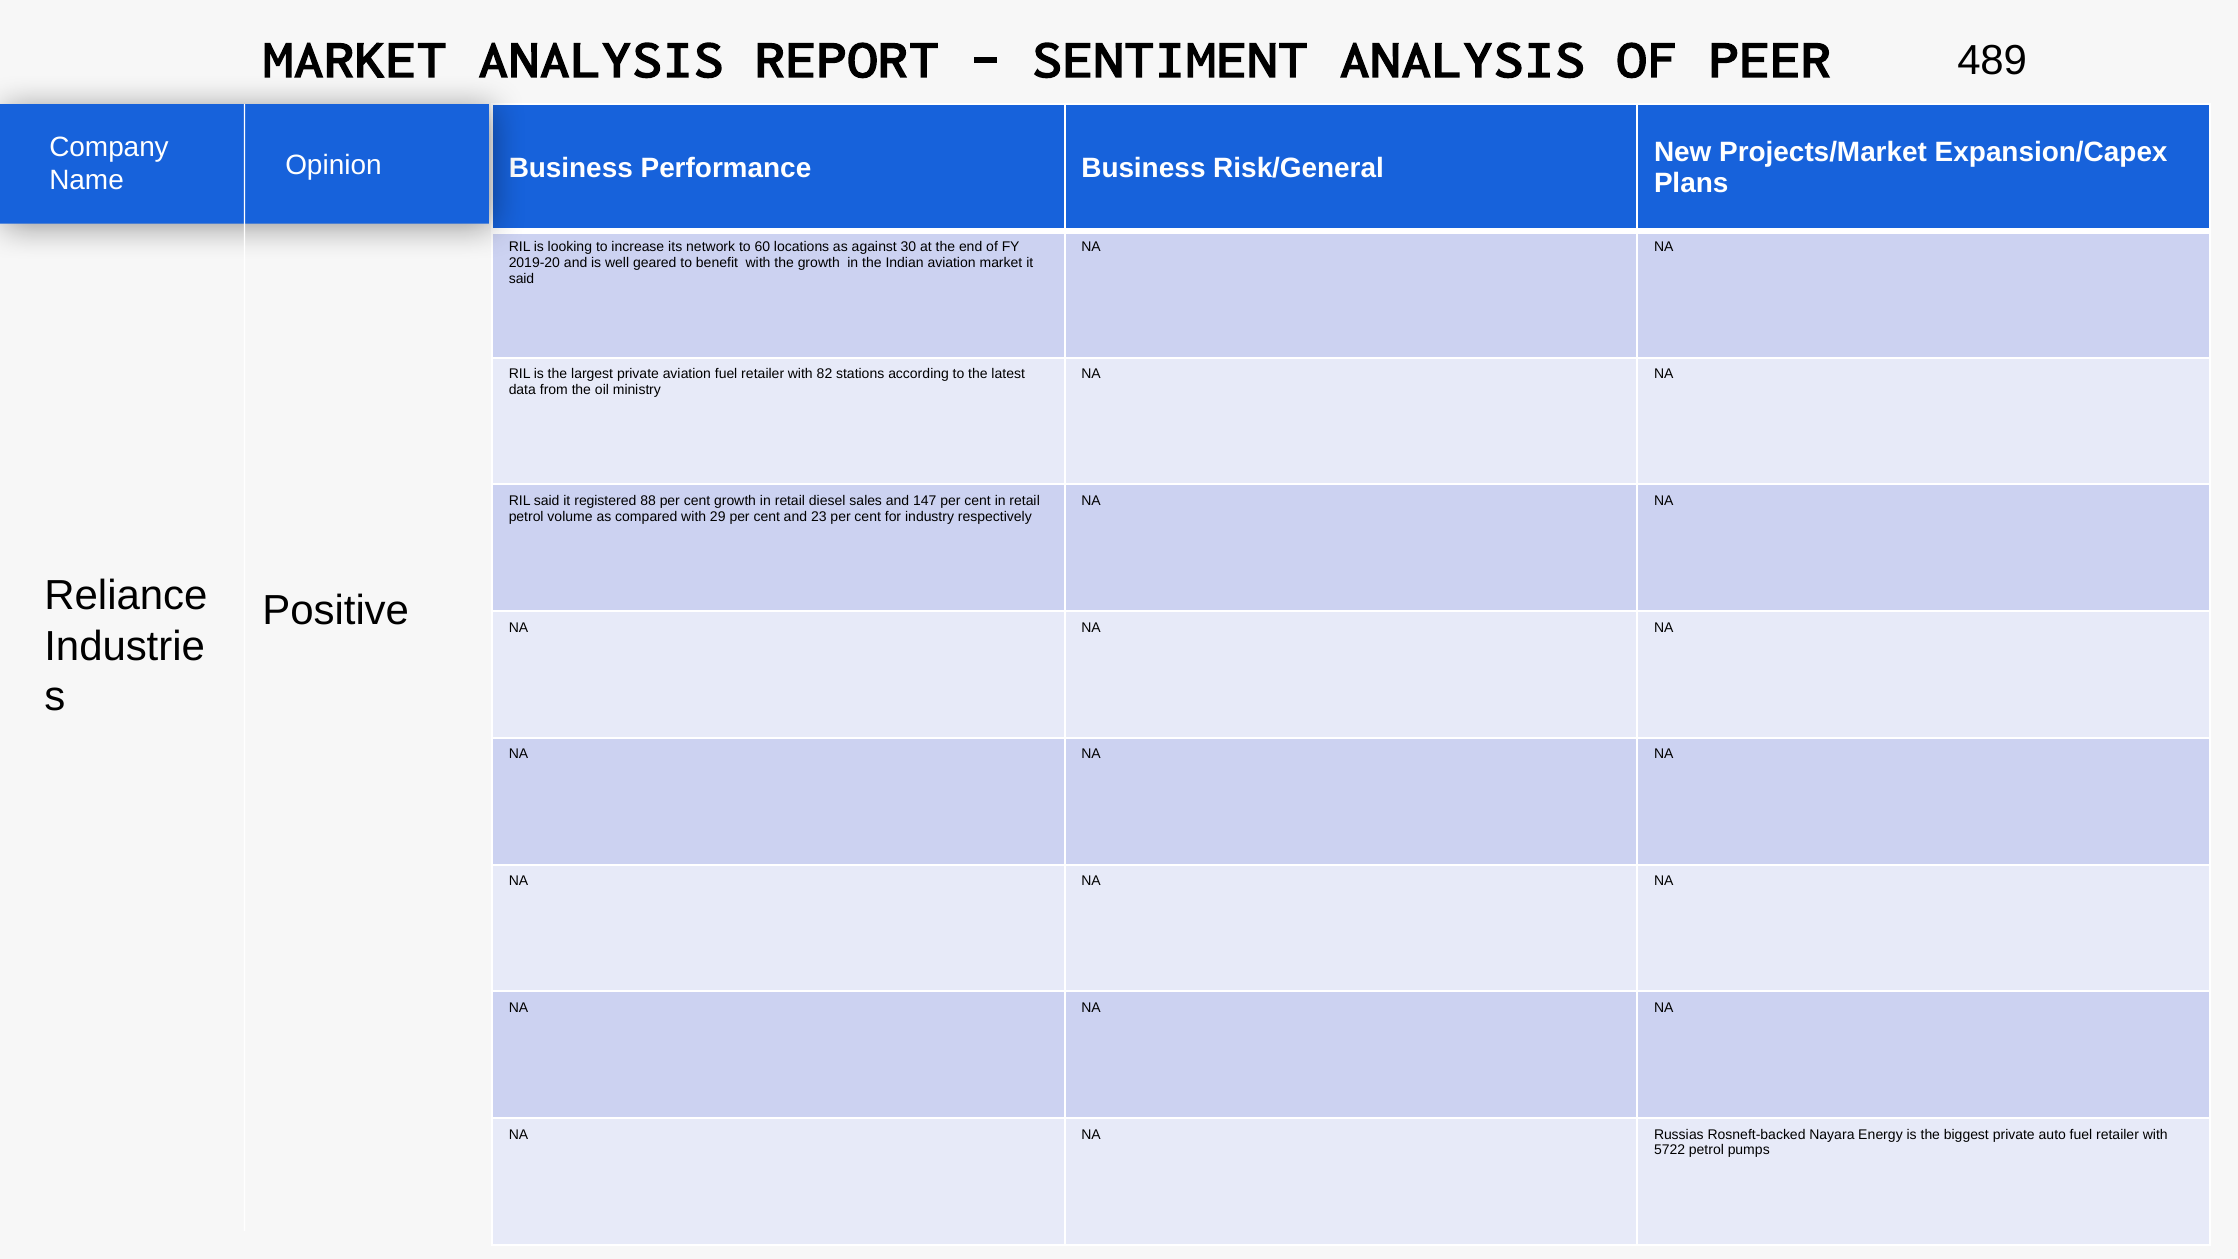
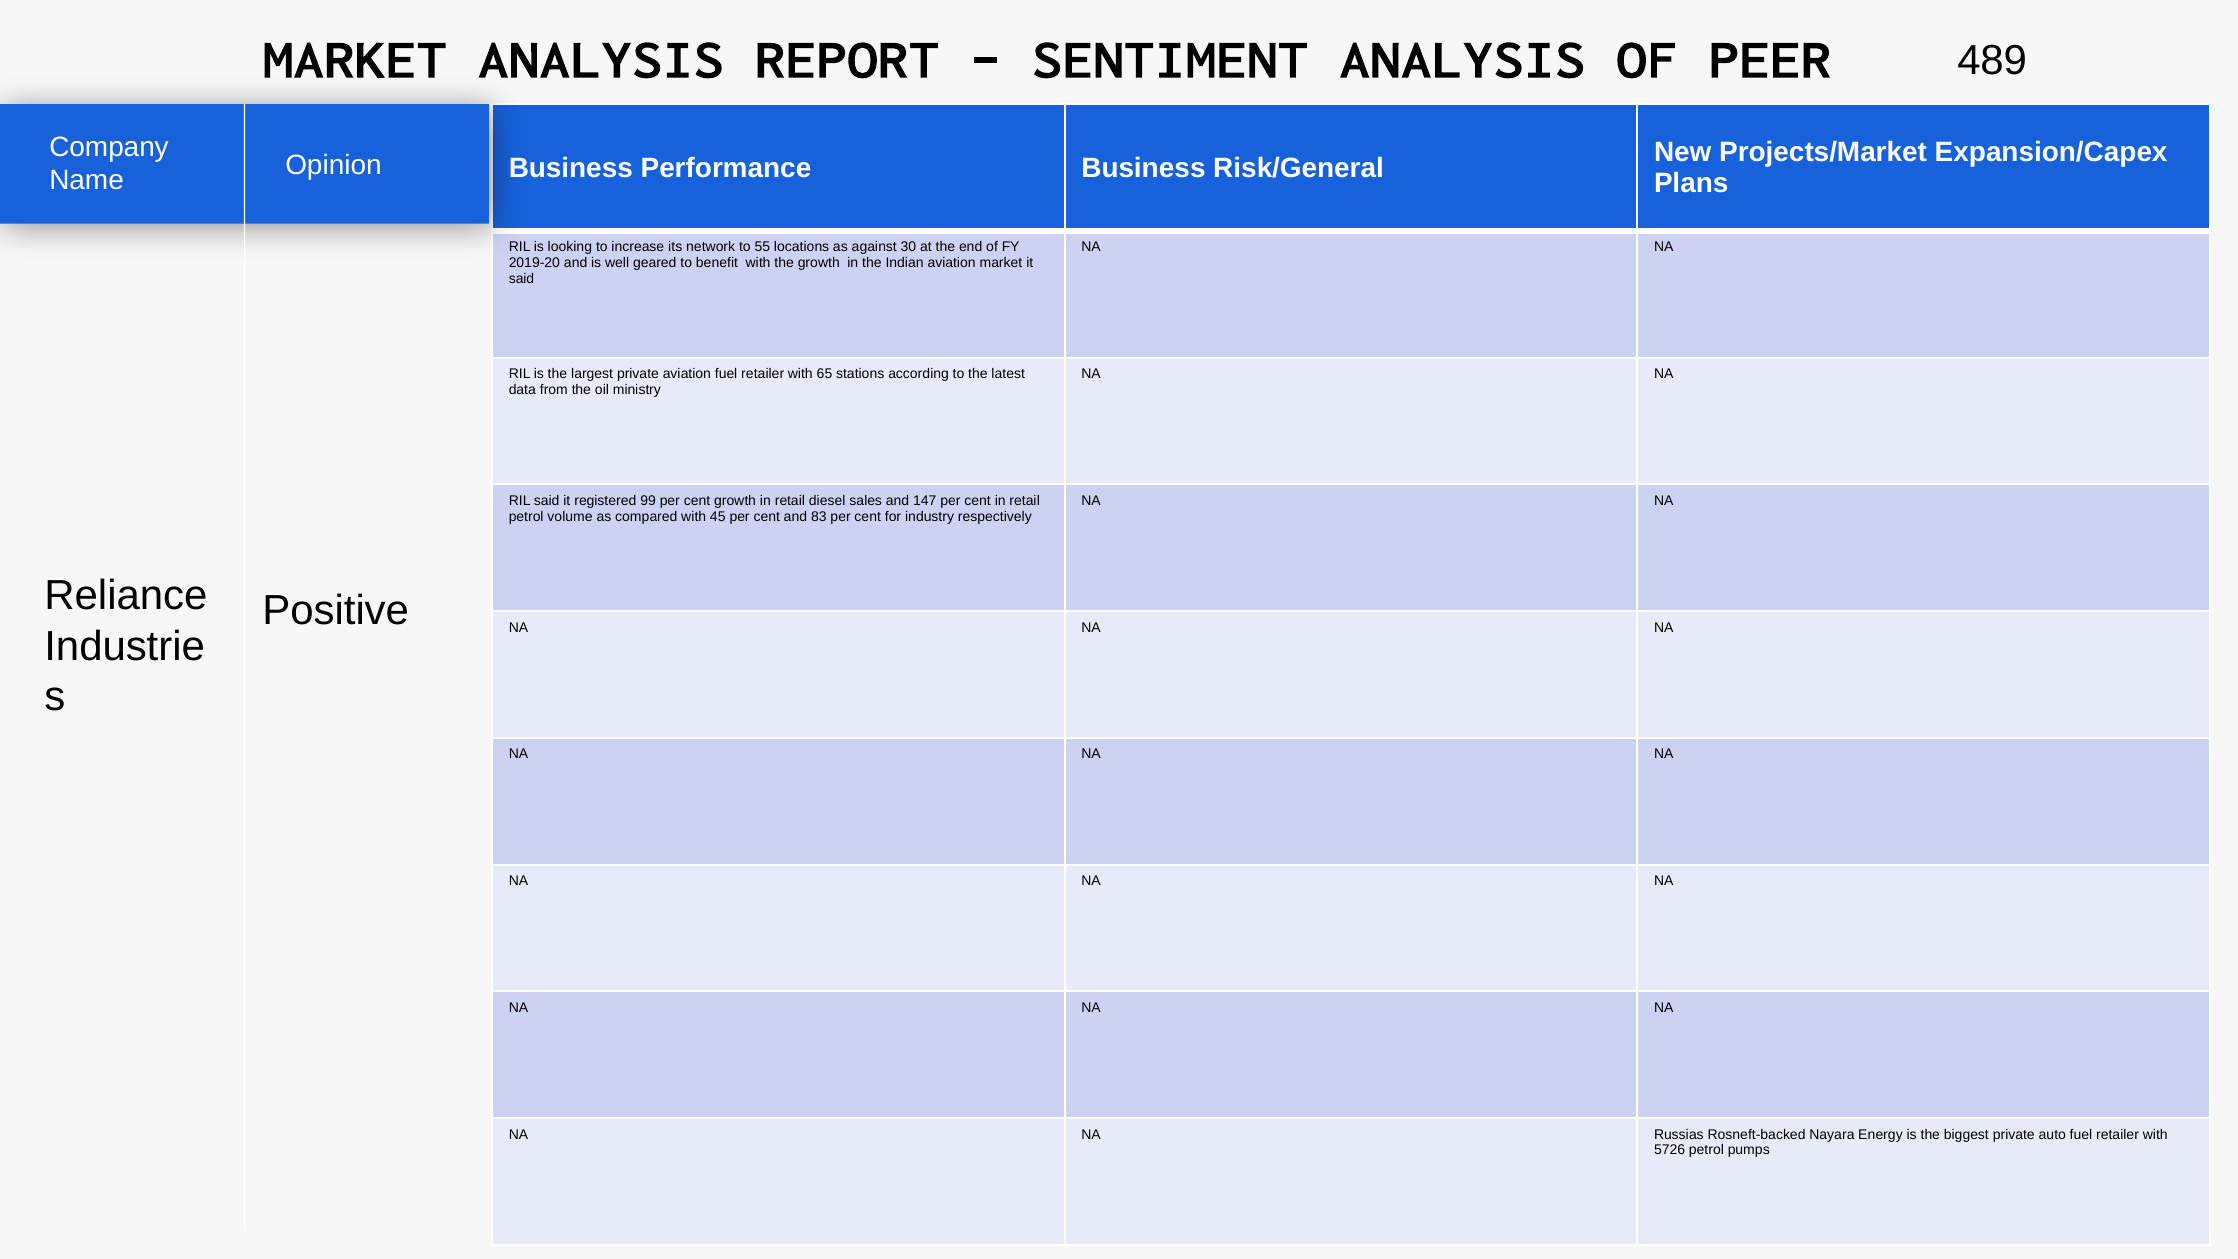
60: 60 -> 55
82: 82 -> 65
88: 88 -> 99
29: 29 -> 45
23: 23 -> 83
5722: 5722 -> 5726
